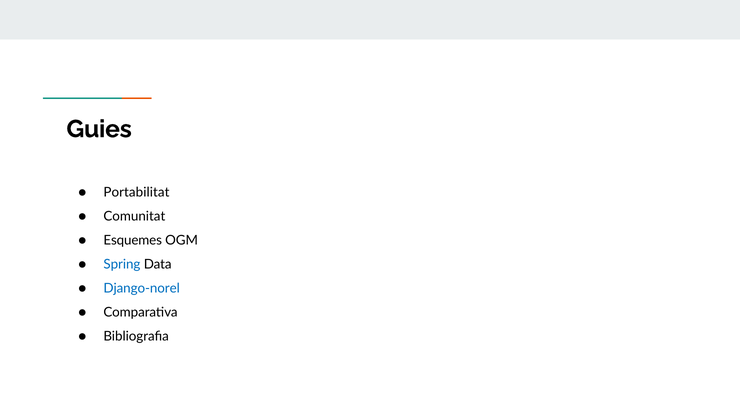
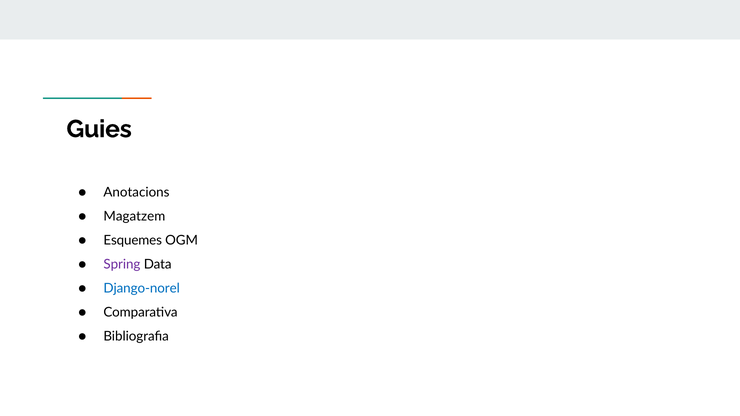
Portabilitat: Portabilitat -> Anotacions
Comunitat: Comunitat -> Magatzem
Spring colour: blue -> purple
